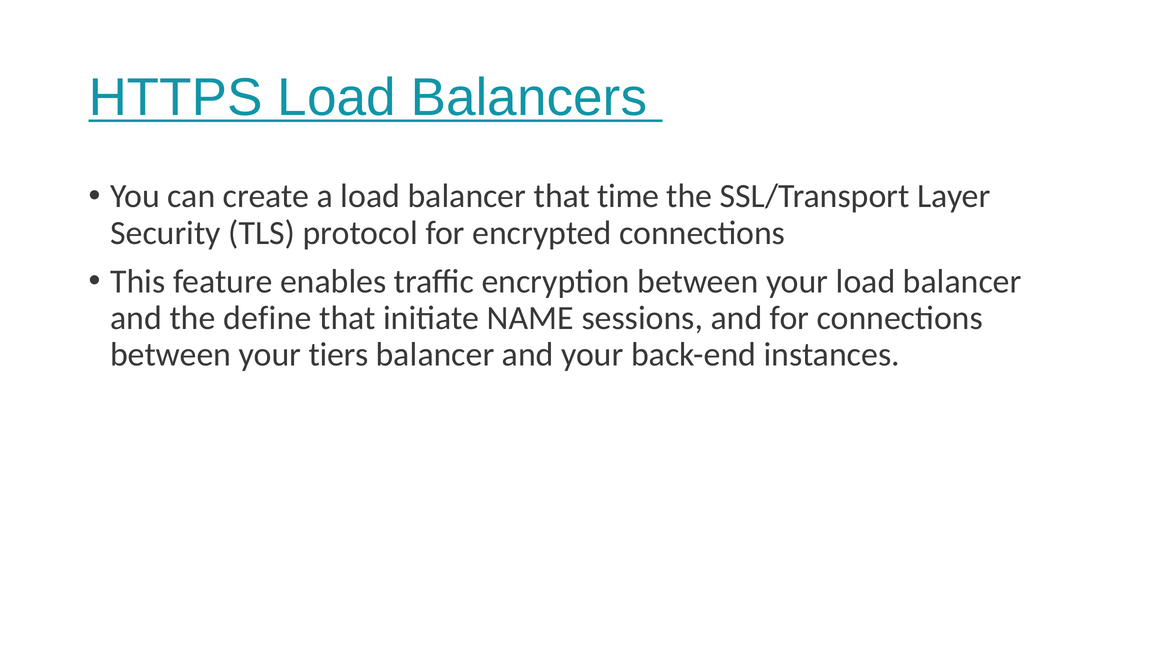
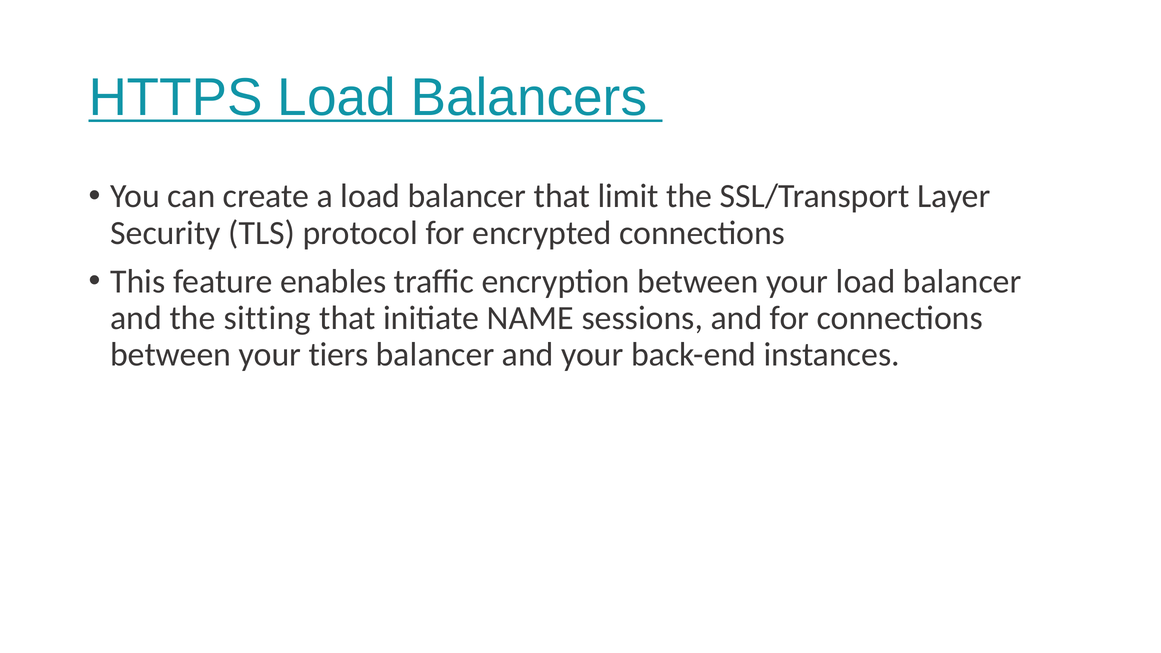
time: time -> limit
define: define -> sitting
